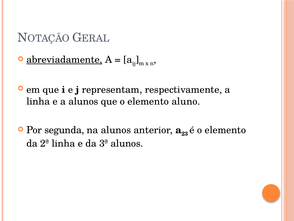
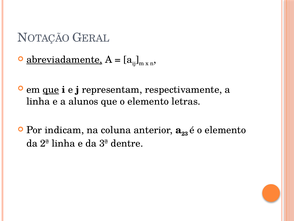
que at (51, 90) underline: none -> present
aluno: aluno -> letras
segunda: segunda -> indicam
na alunos: alunos -> coluna
3ª alunos: alunos -> dentre
